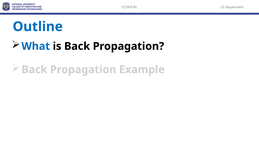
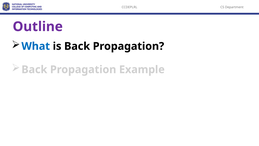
Outline colour: blue -> purple
